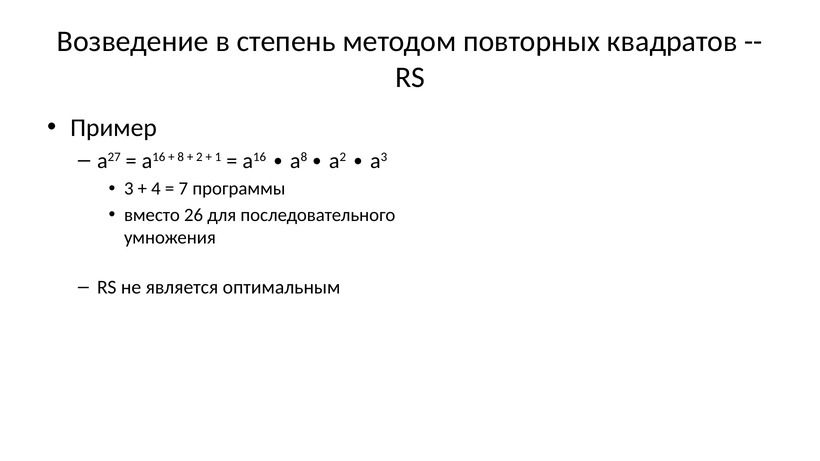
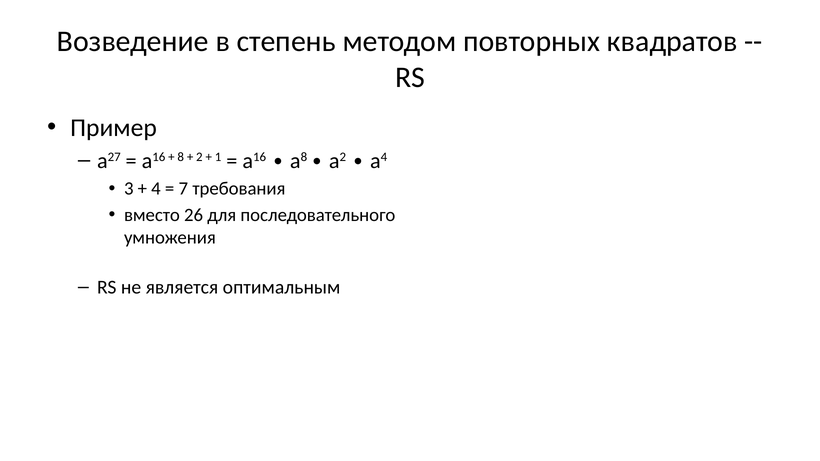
3 at (384, 157): 3 -> 4
программы: программы -> требования
